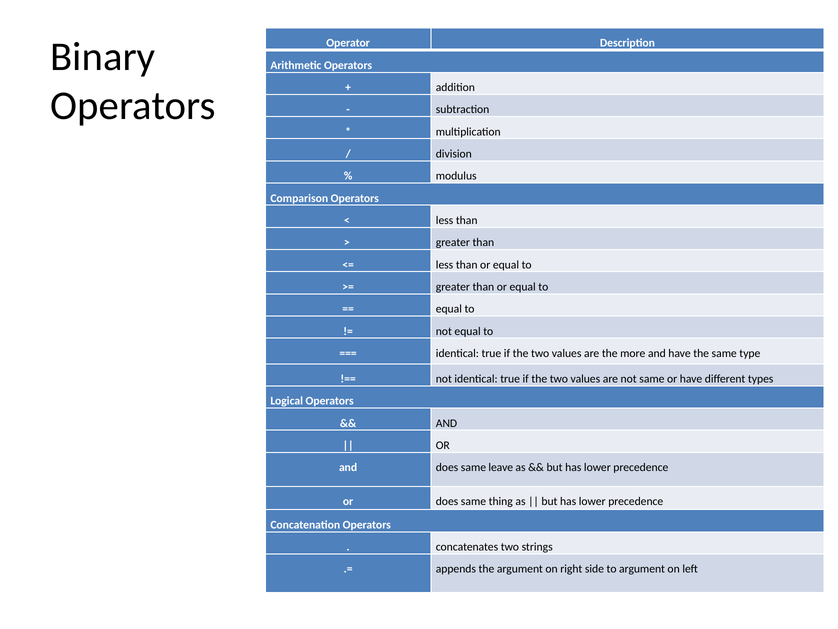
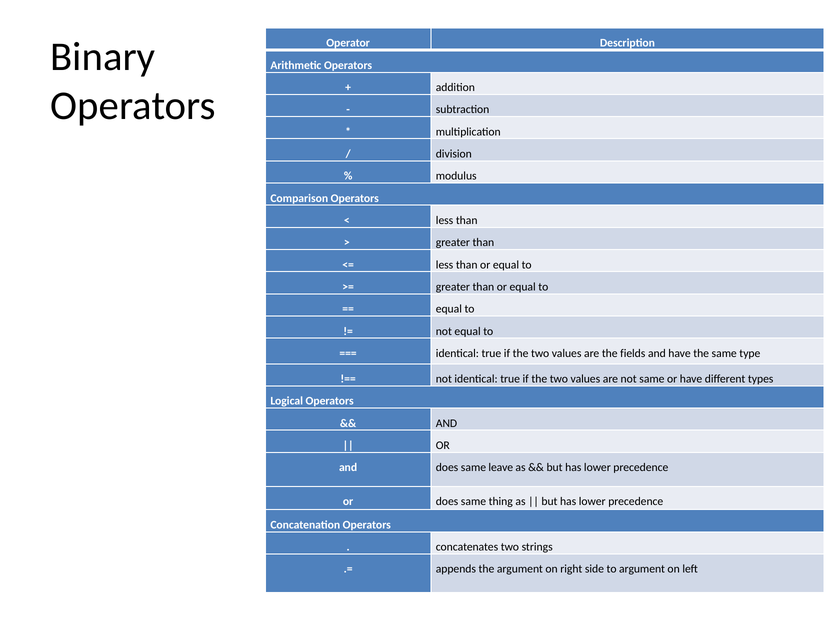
more: more -> fields
